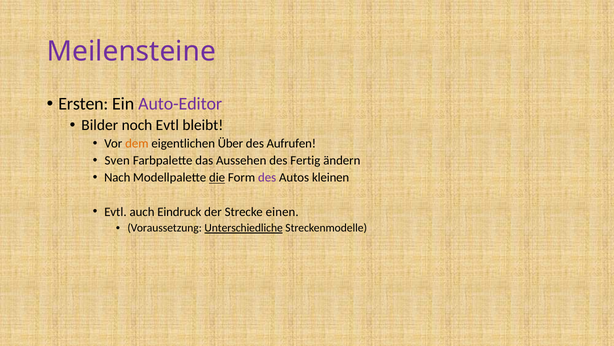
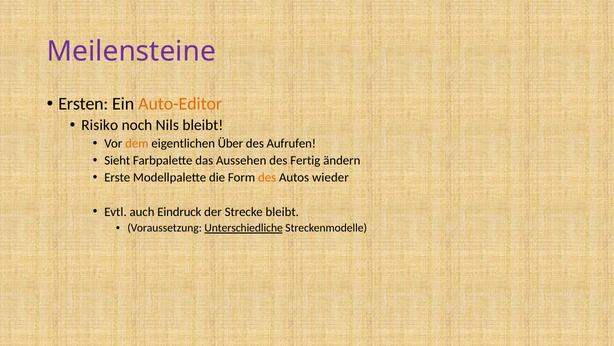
Auto-Editor colour: purple -> orange
Bilder: Bilder -> Risiko
noch Evtl: Evtl -> Nils
Sven: Sven -> Sieht
Nach: Nach -> Erste
die underline: present -> none
des at (267, 177) colour: purple -> orange
kleinen: kleinen -> wieder
Strecke einen: einen -> bleibt
